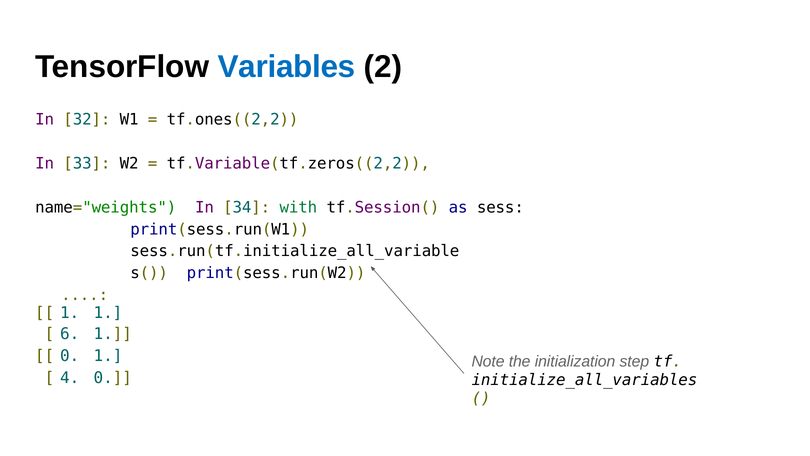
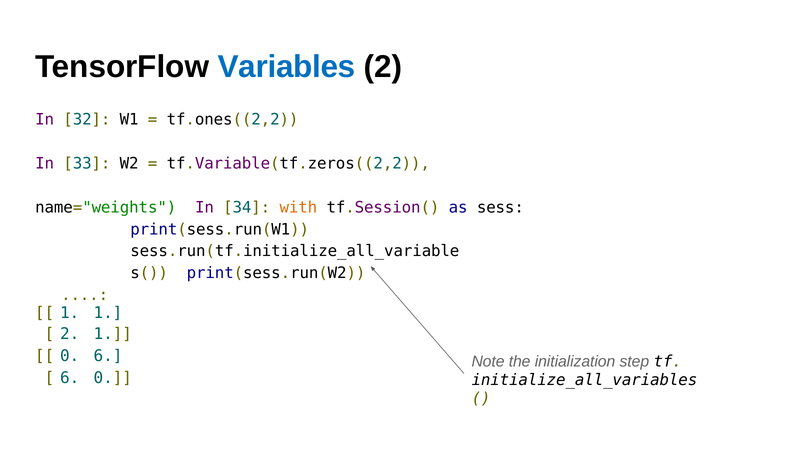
with colour: green -> orange
6 at (70, 334): 6 -> 2
0 1: 1 -> 6
4 at (70, 377): 4 -> 6
